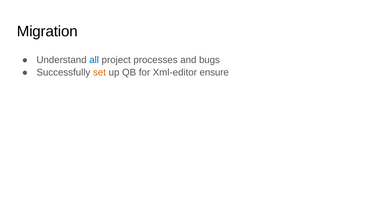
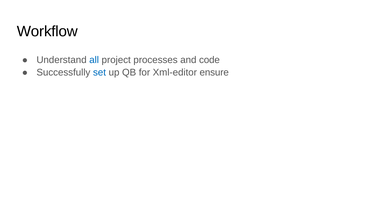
Migration: Migration -> Workflow
bugs: bugs -> code
set colour: orange -> blue
